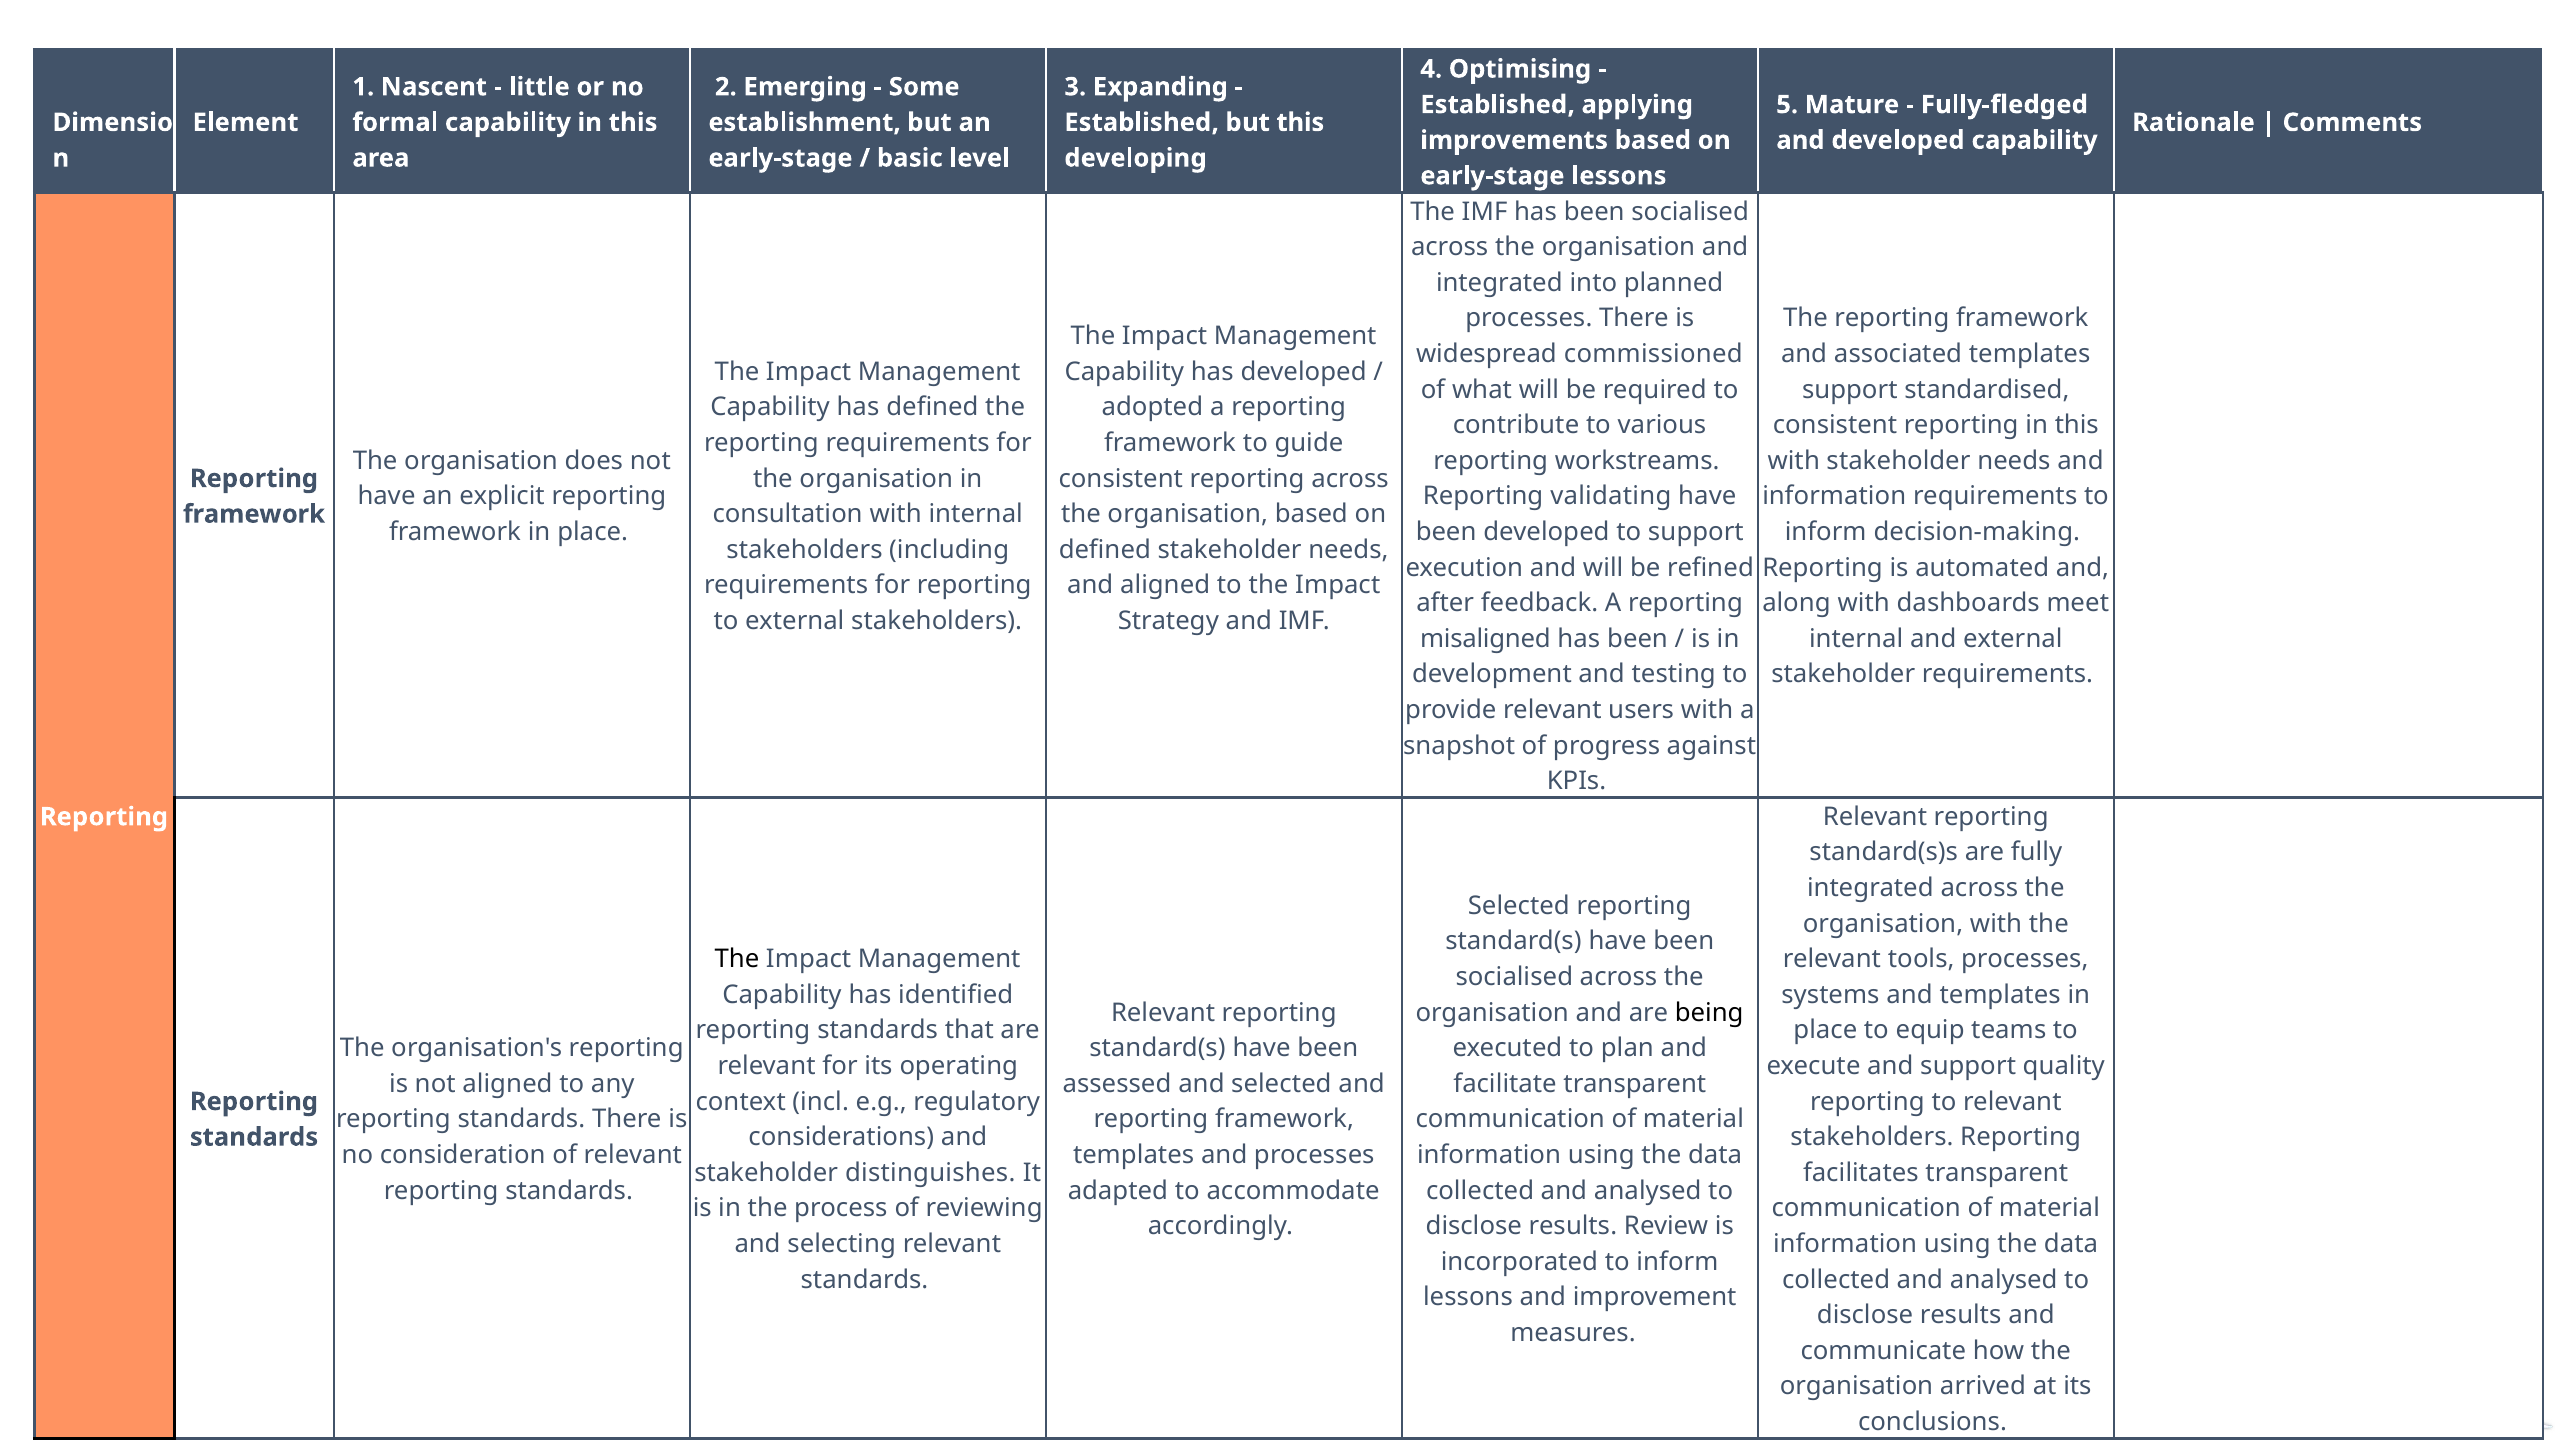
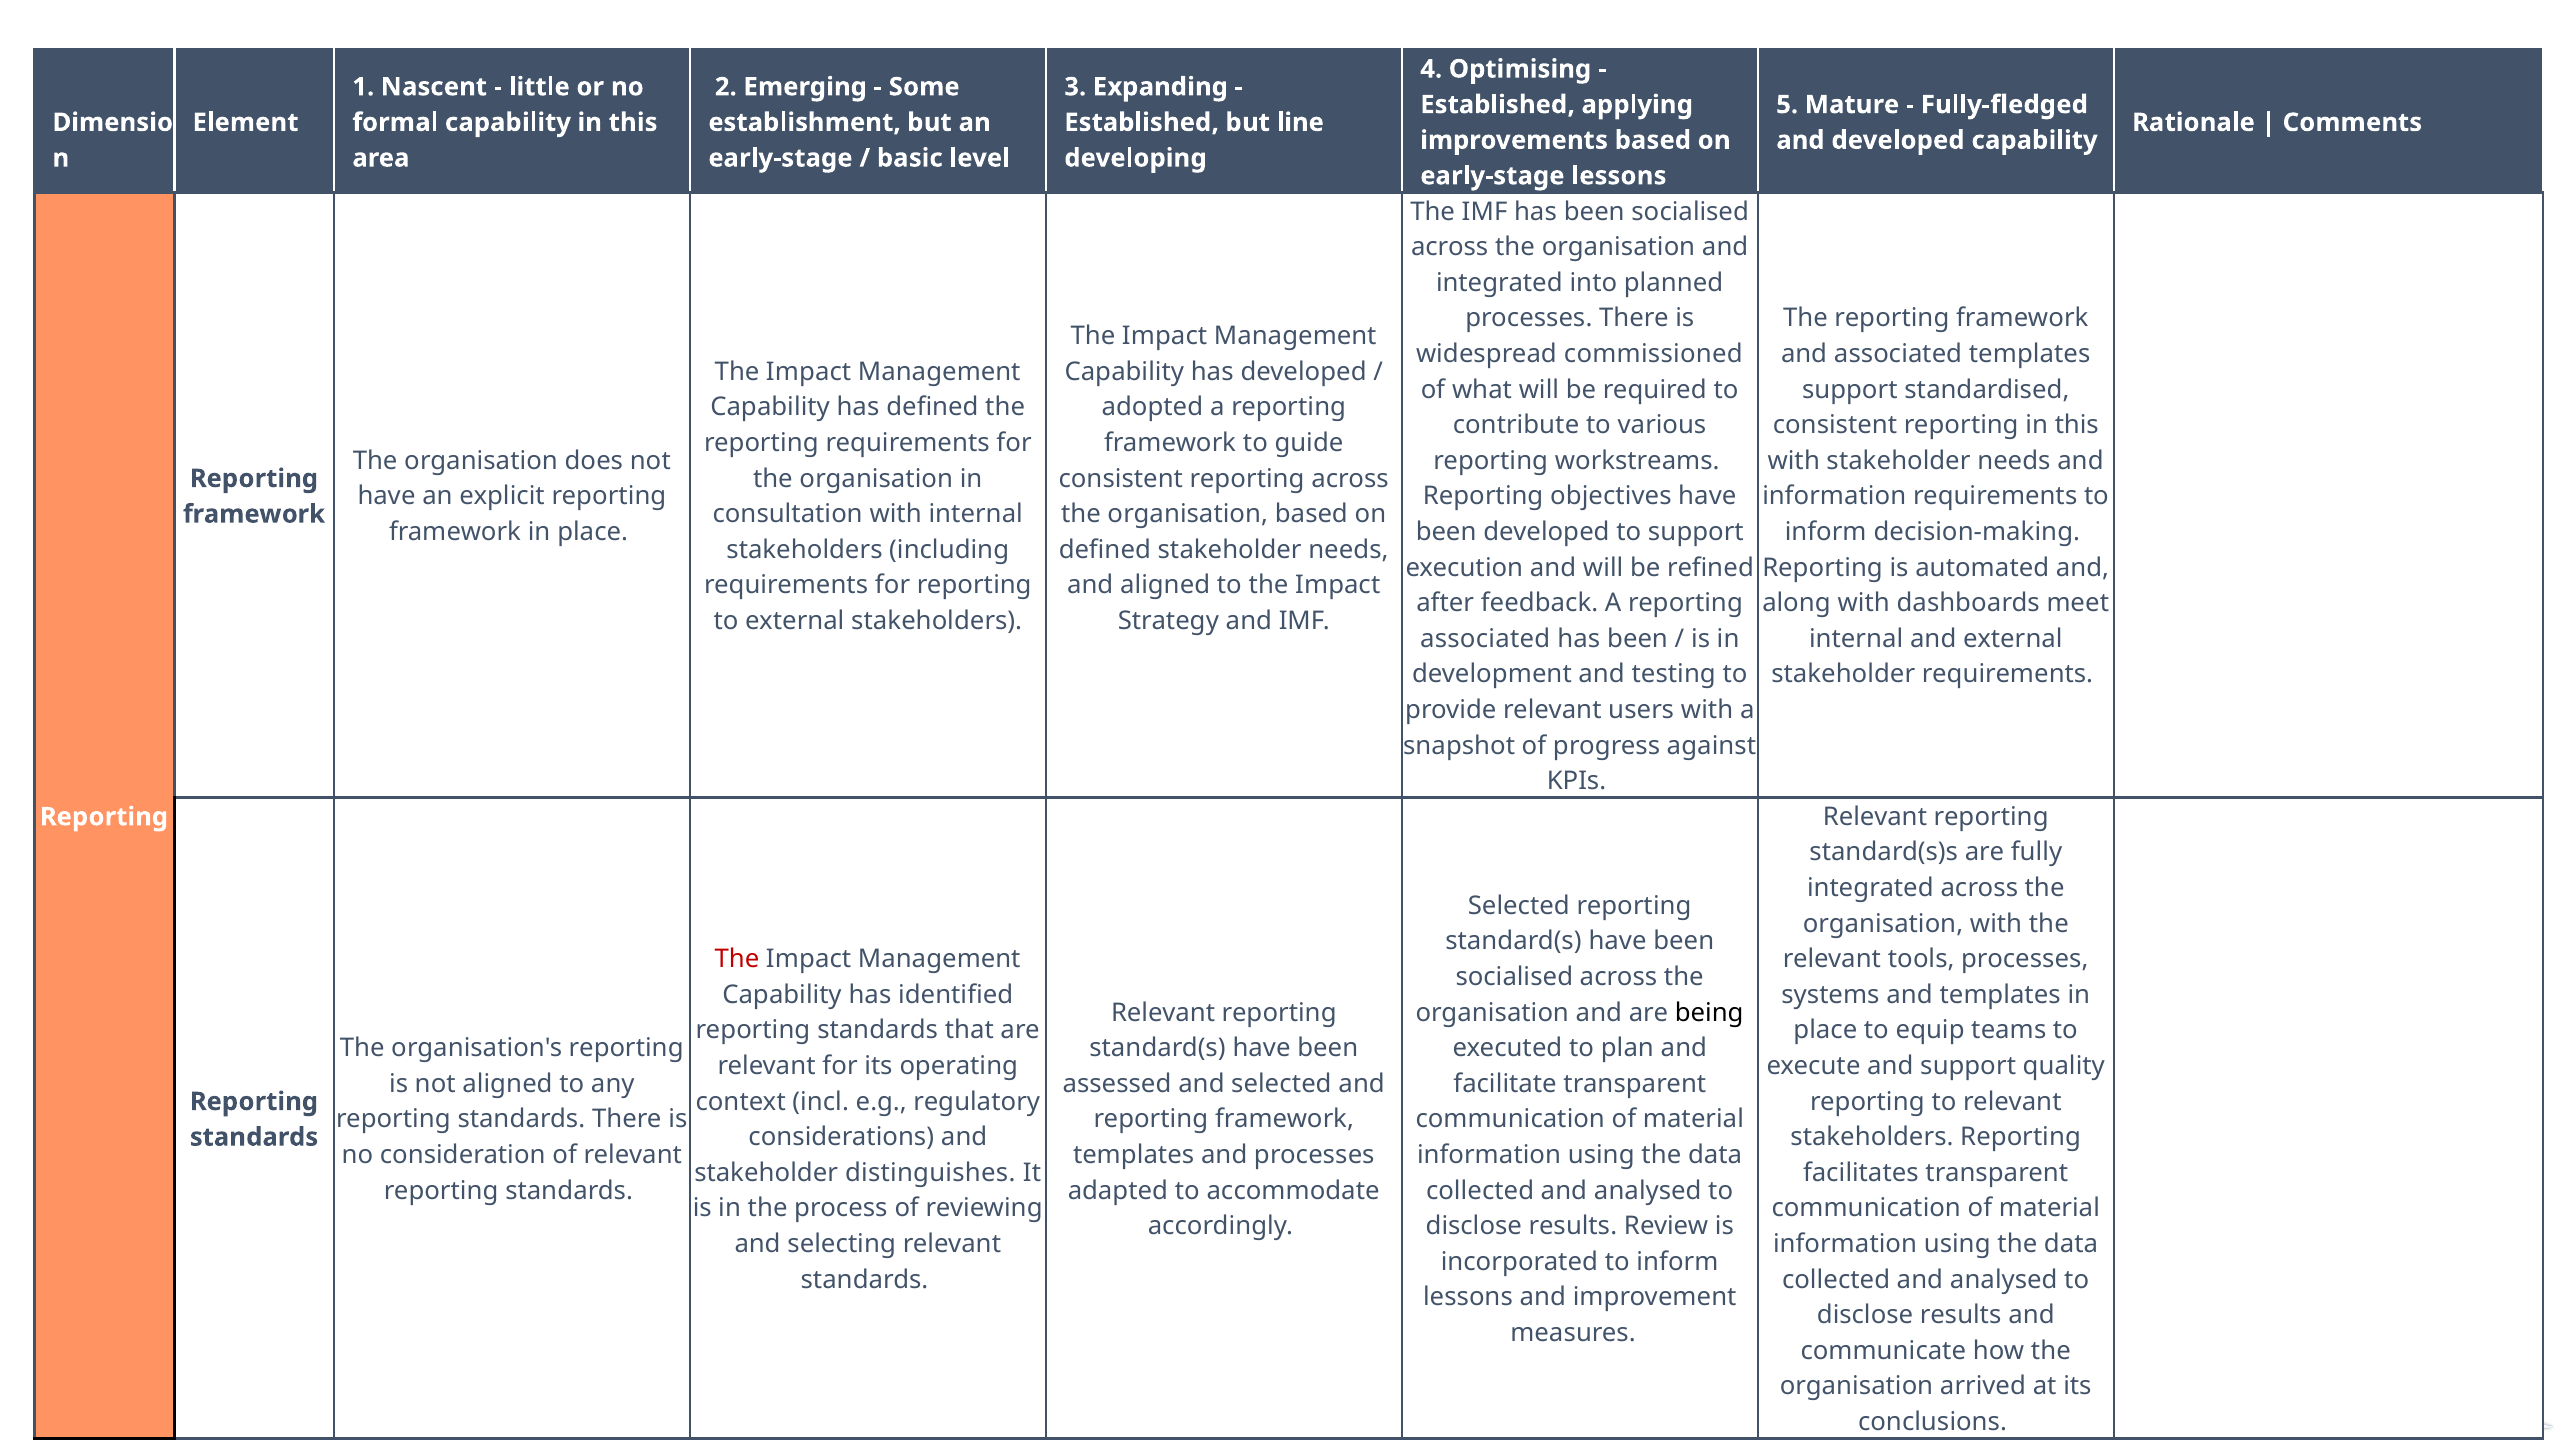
but this: this -> line
validating: validating -> objectives
misaligned at (1485, 639): misaligned -> associated
The at (737, 959) colour: black -> red
